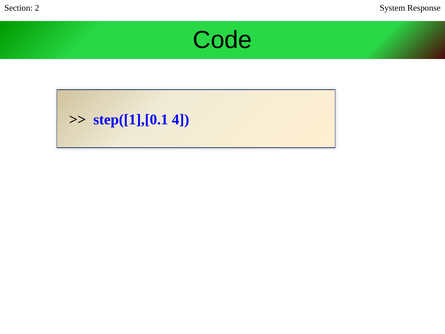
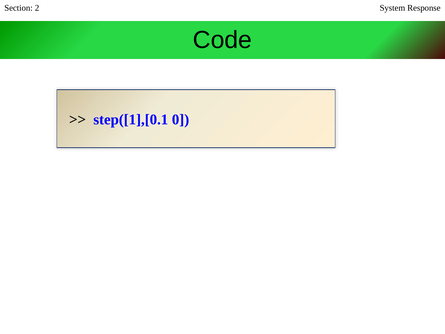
4: 4 -> 0
